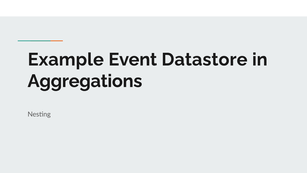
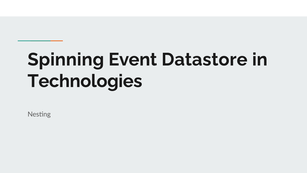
Example: Example -> Spinning
Aggregations: Aggregations -> Technologies
